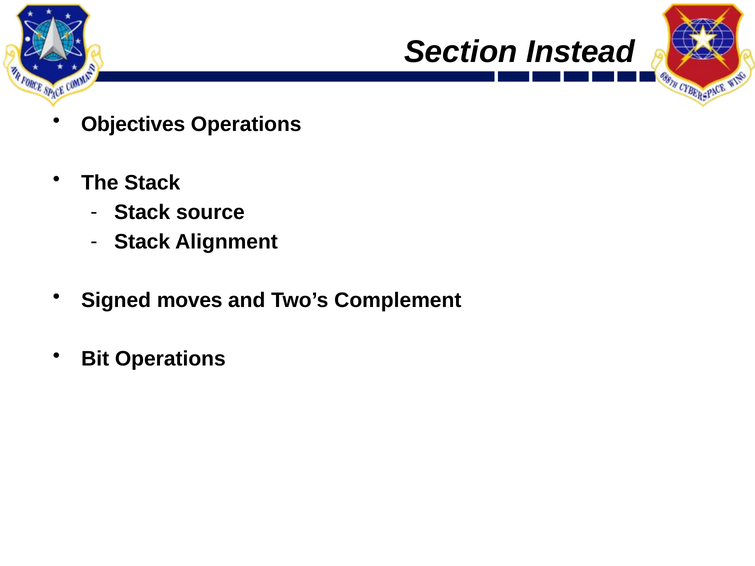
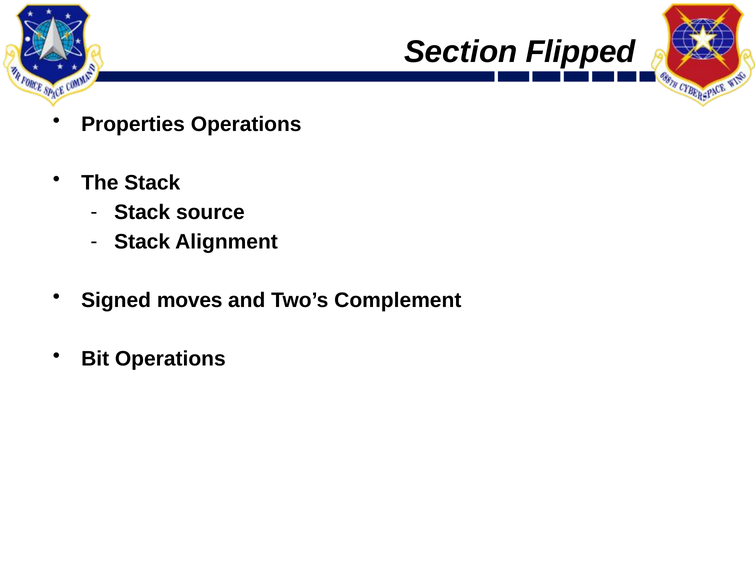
Instead: Instead -> Flipped
Objectives: Objectives -> Properties
